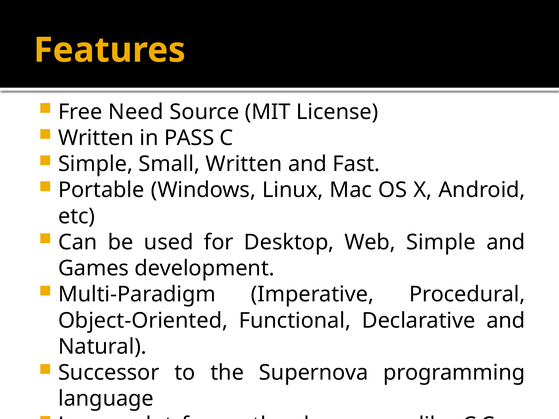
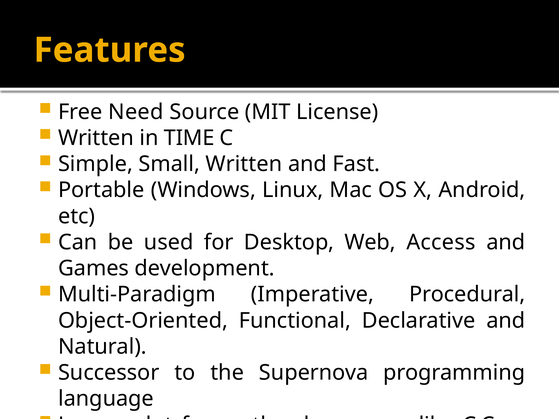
PASS: PASS -> TIME
Web Simple: Simple -> Access
